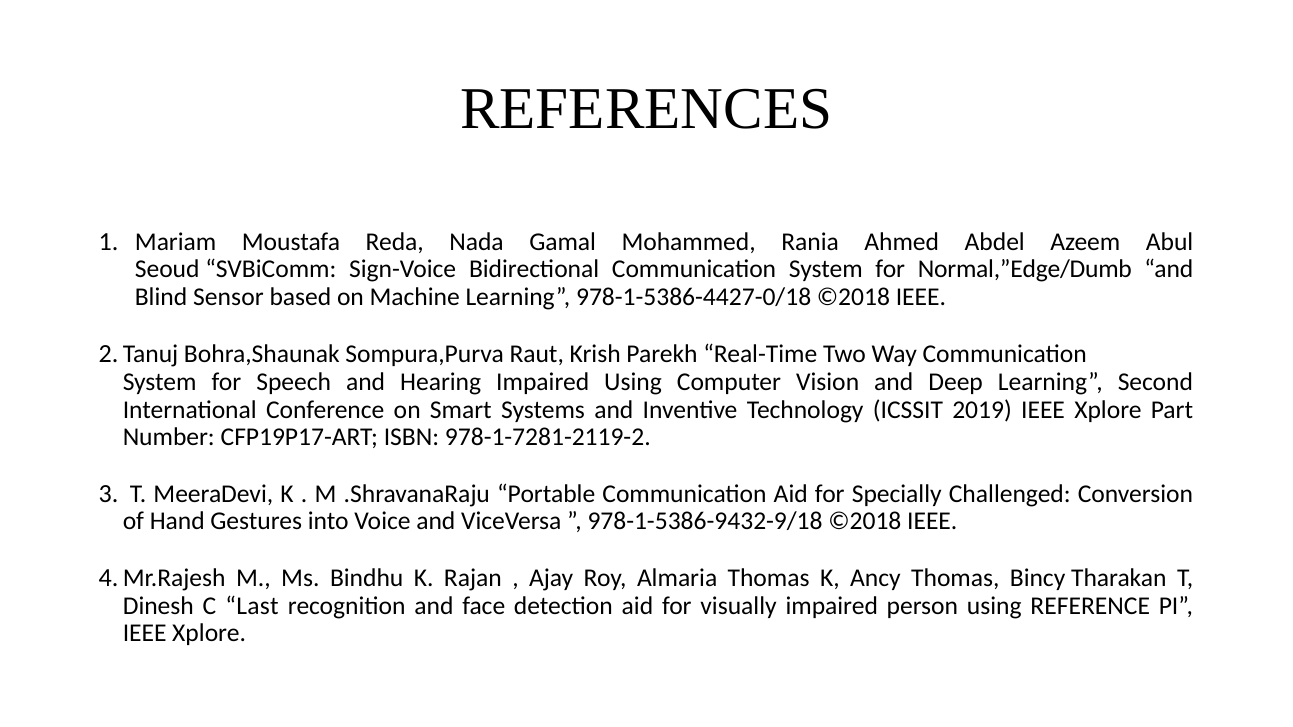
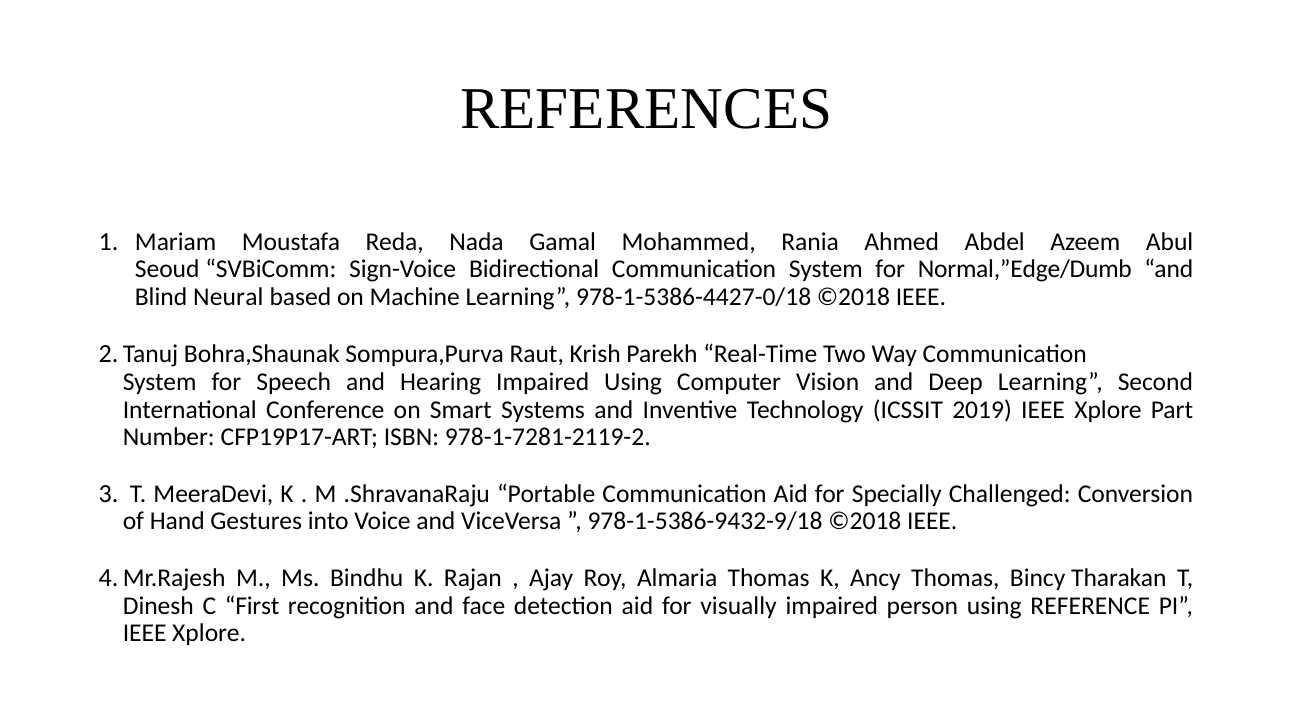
Sensor: Sensor -> Neural
Last: Last -> First
